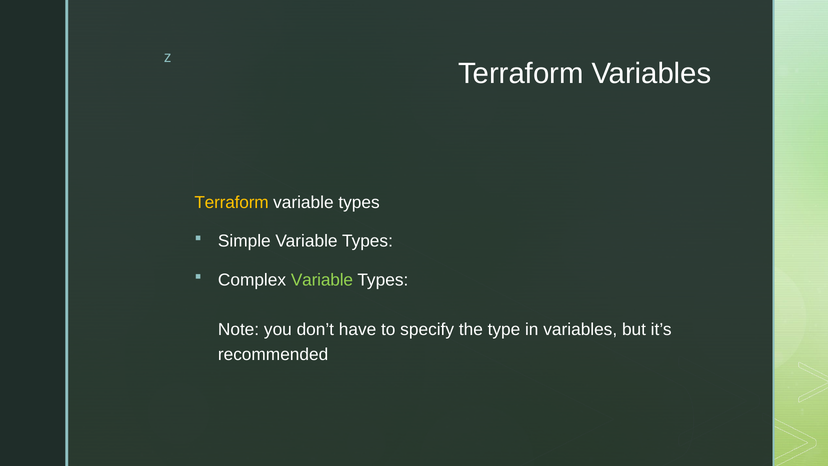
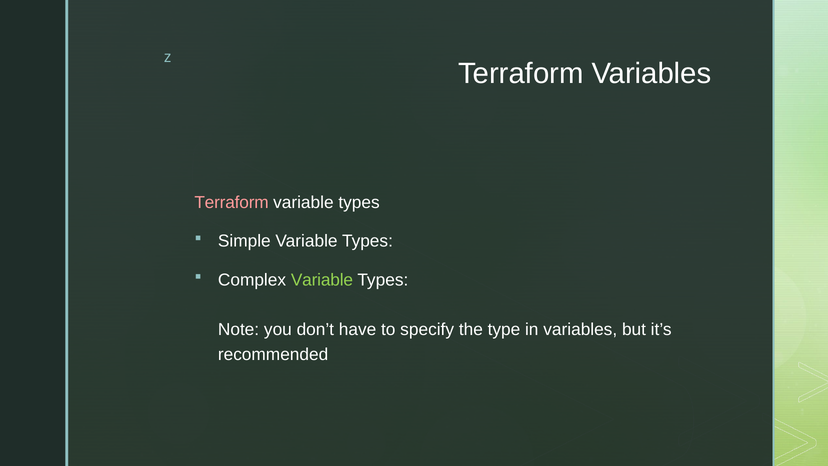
Terraform at (232, 202) colour: yellow -> pink
